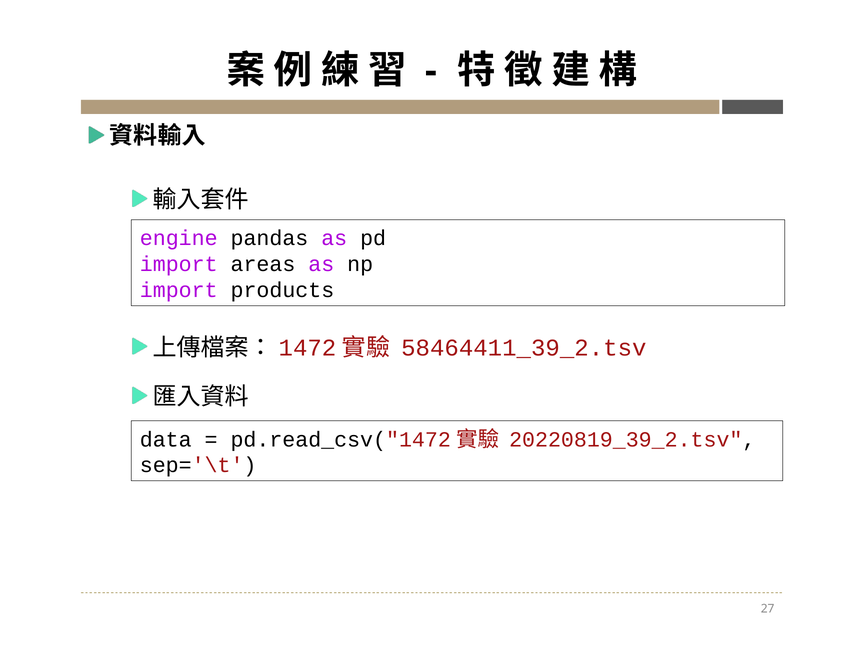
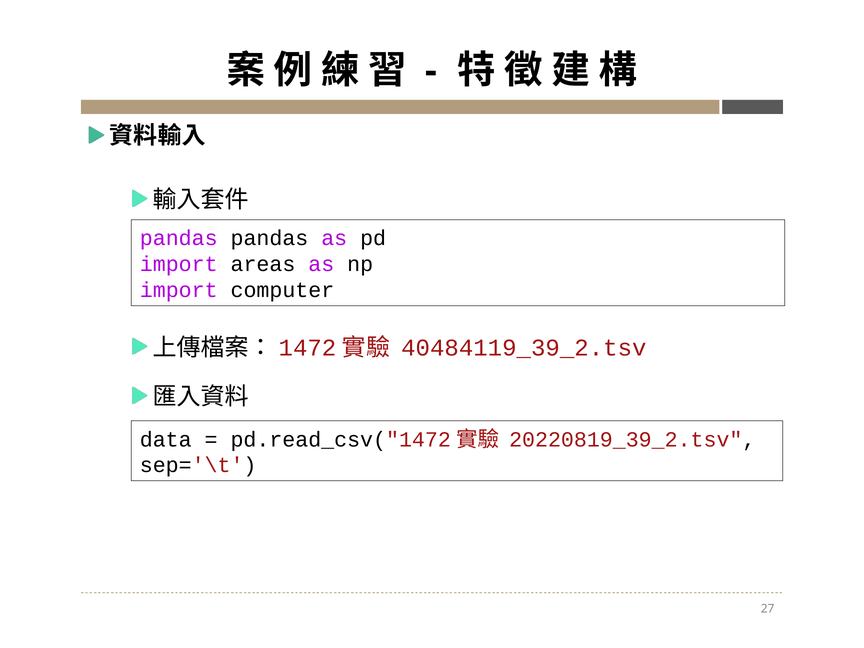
engine at (179, 238): engine -> pandas
products: products -> computer
58464411_39_2.tsv: 58464411_39_2.tsv -> 40484119_39_2.tsv
